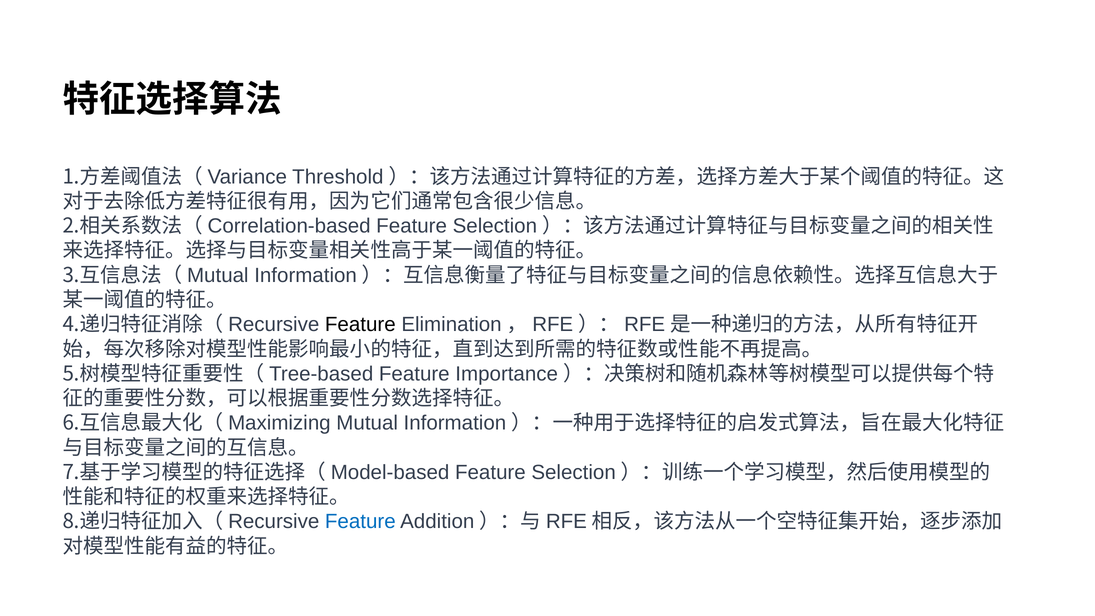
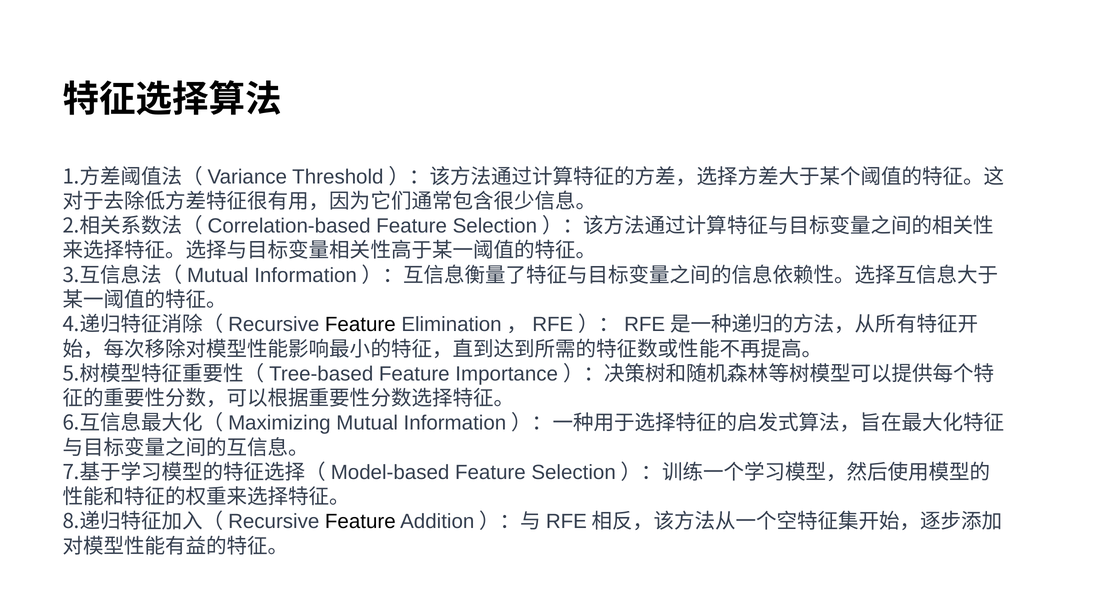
Feature at (360, 522) colour: blue -> black
